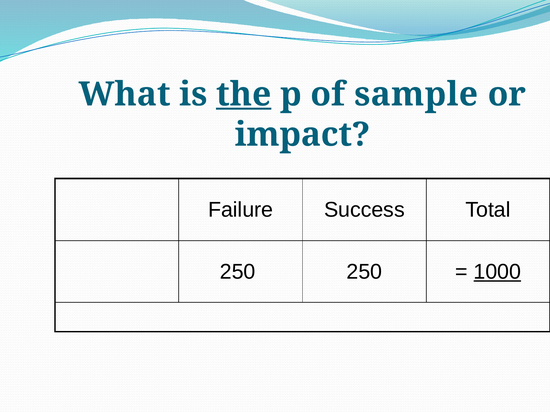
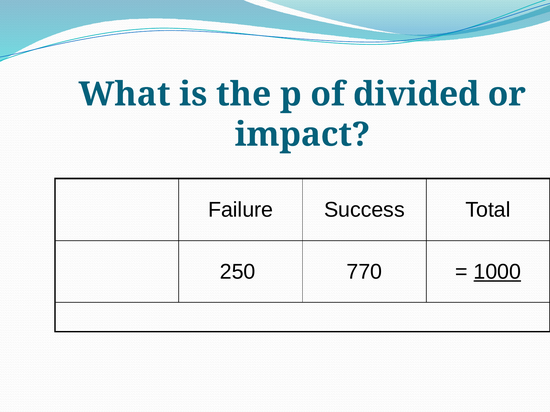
the underline: present -> none
sample: sample -> divided
250 250: 250 -> 770
